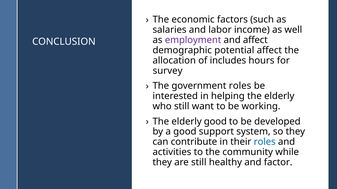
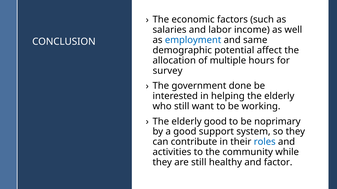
employment colour: purple -> blue
and affect: affect -> same
includes: includes -> multiple
government roles: roles -> done
developed: developed -> noprimary
